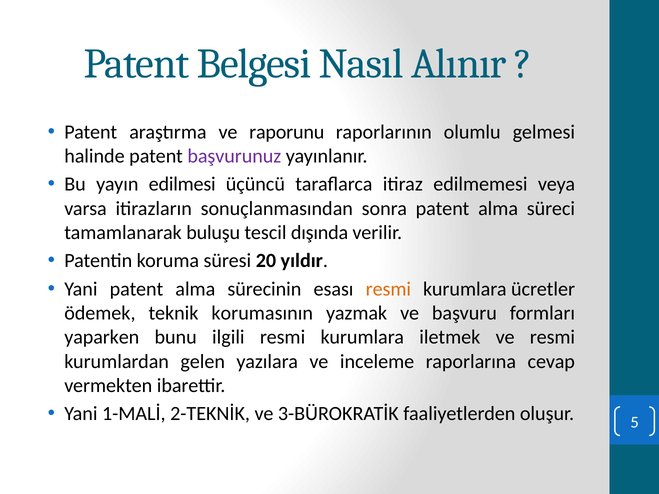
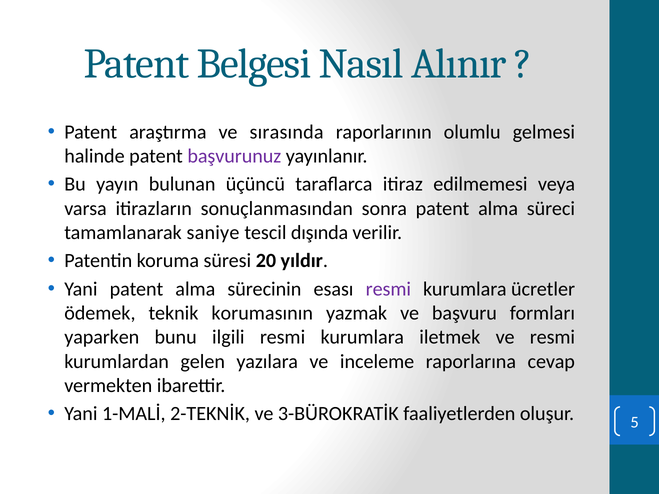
raporunu: raporunu -> sırasında
edilmesi: edilmesi -> bulunan
buluşu: buluşu -> saniye
resmi at (388, 289) colour: orange -> purple
